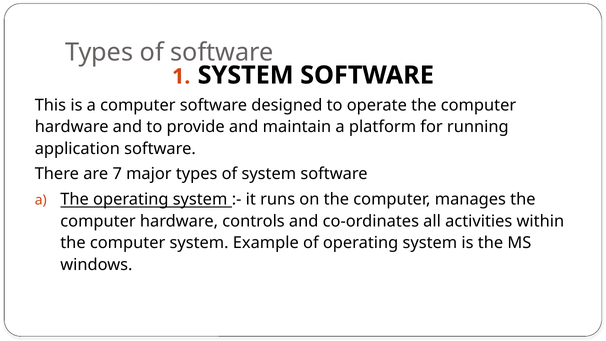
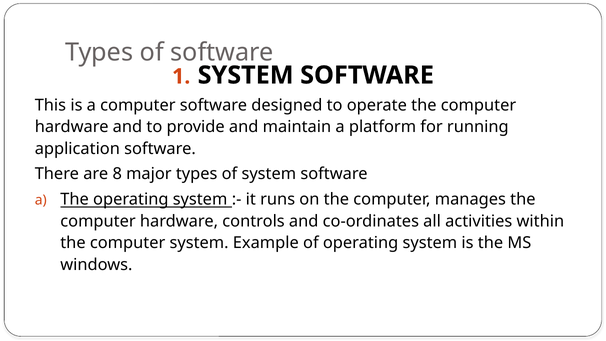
7: 7 -> 8
